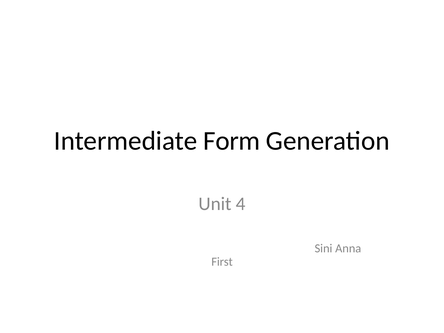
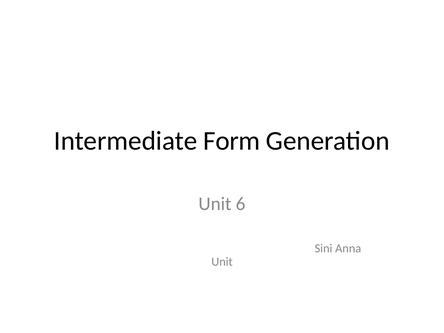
4: 4 -> 6
First at (222, 262): First -> Unit
